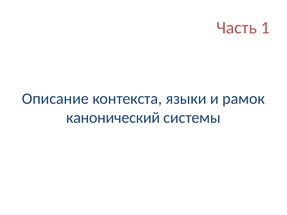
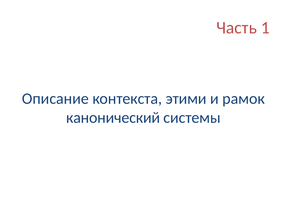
языки: языки -> этими
